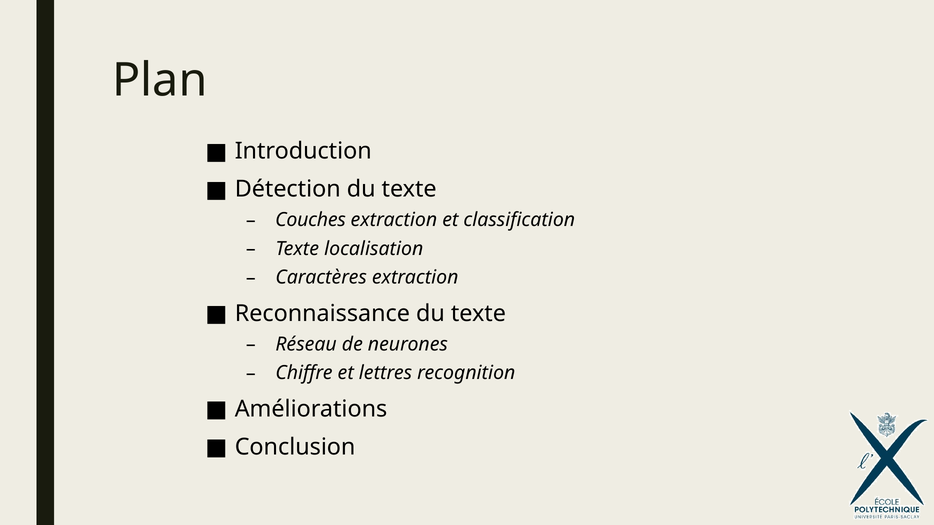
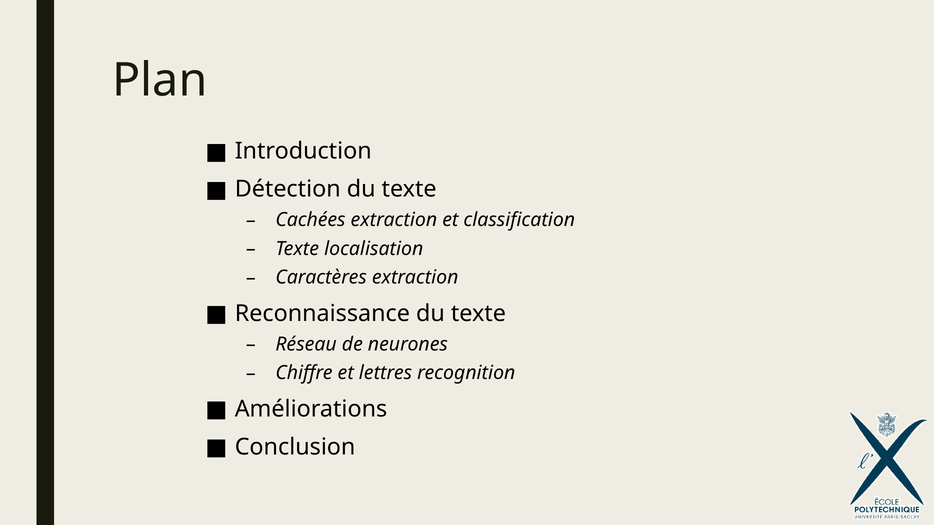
Couches: Couches -> Cachées
